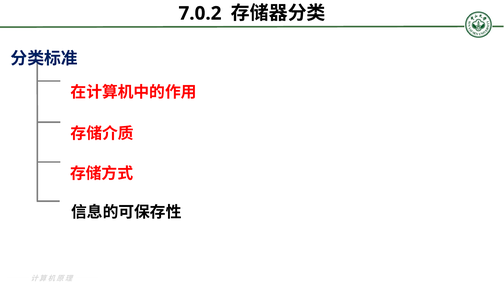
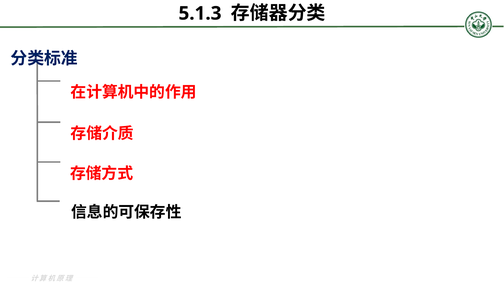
7.0.2: 7.0.2 -> 5.1.3
